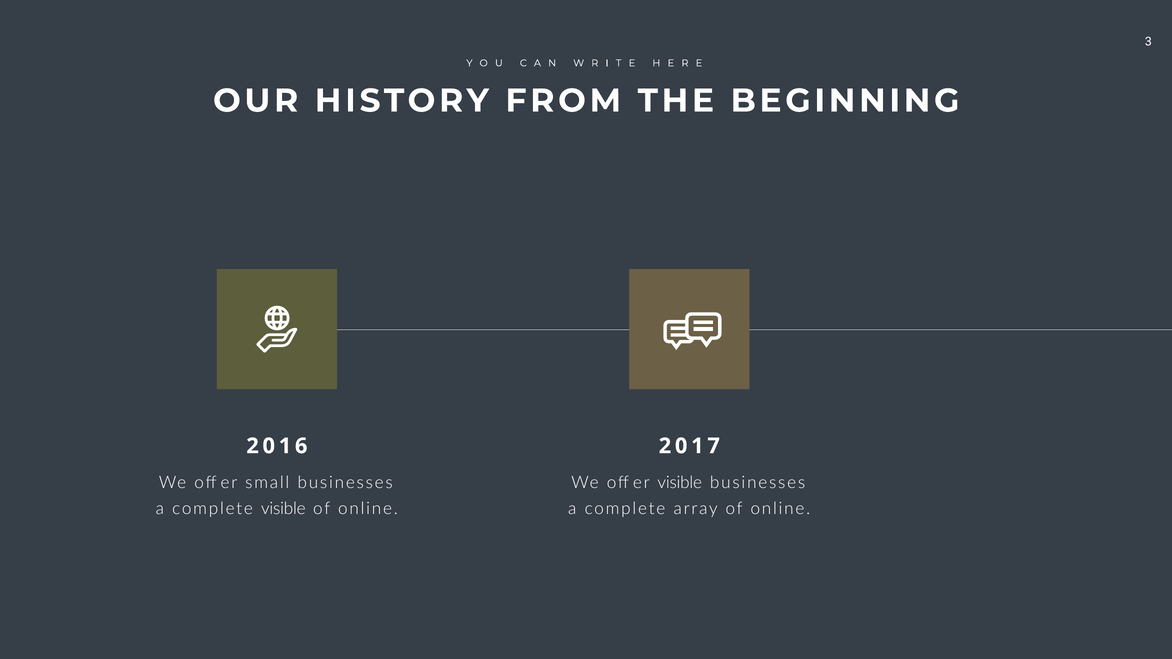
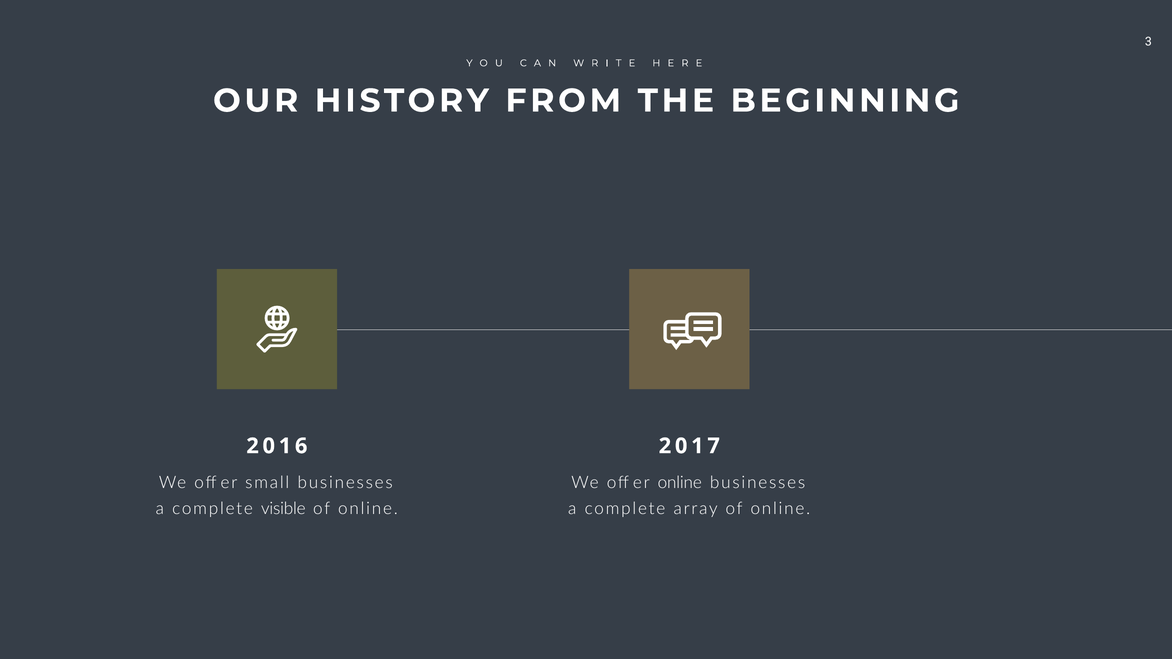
offer visible: visible -> online
